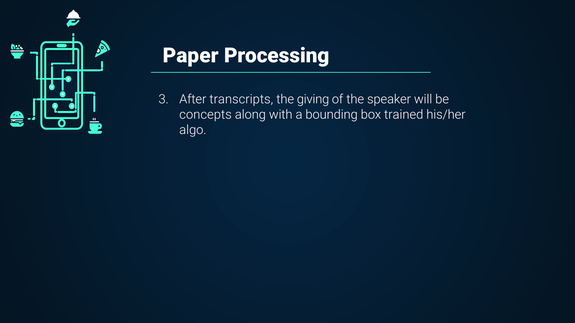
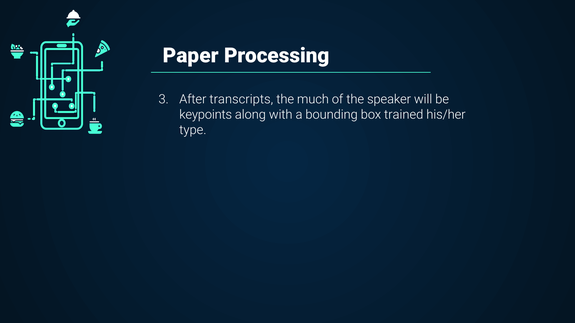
giving: giving -> much
concepts: concepts -> keypoints
algo: algo -> type
